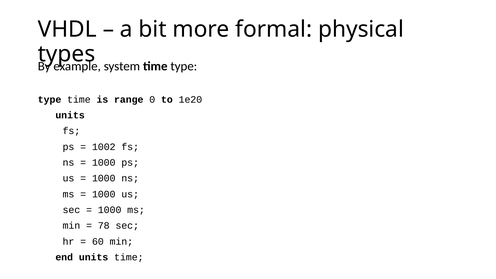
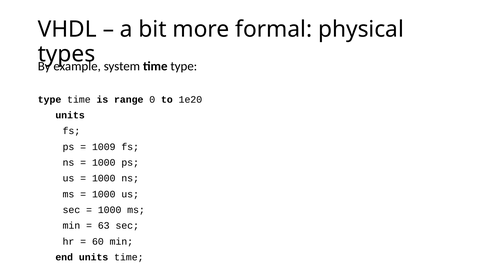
1002: 1002 -> 1009
78: 78 -> 63
